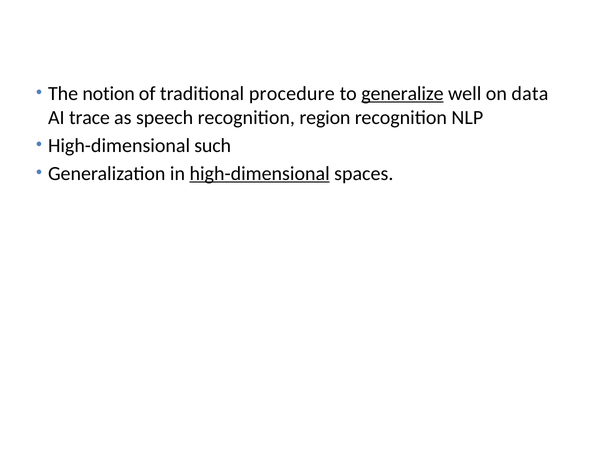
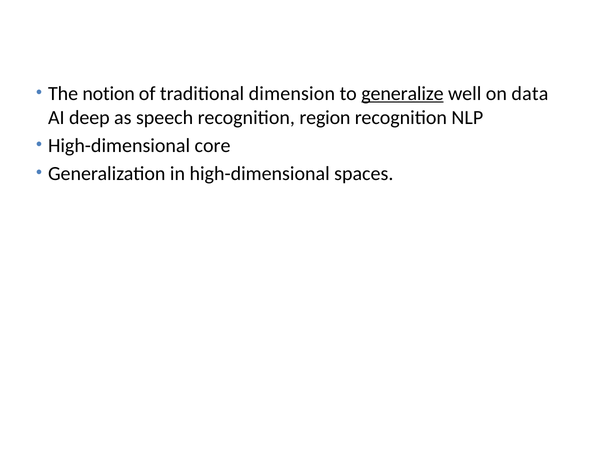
procedure: procedure -> dimension
AI trace: trace -> deep
such: such -> core
high-dimensional at (260, 173) underline: present -> none
